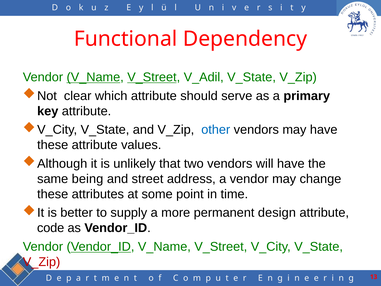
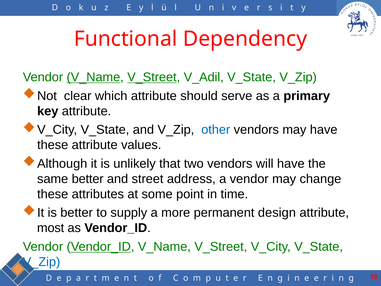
same being: being -> better
code: code -> most
V_Zip at (42, 262) colour: red -> blue
